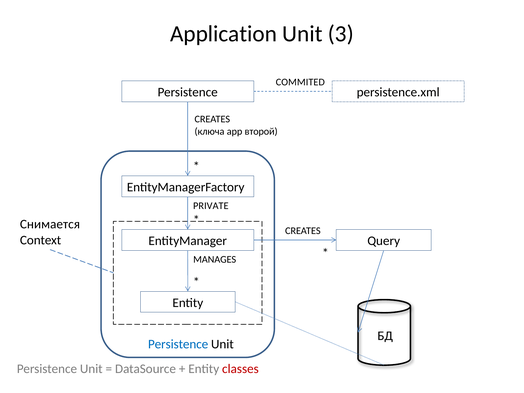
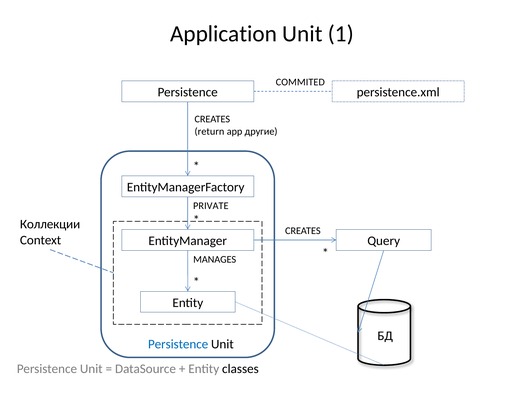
3: 3 -> 1
ключа: ключа -> return
второй: второй -> другие
Снимается: Снимается -> Коллекции
classes colour: red -> black
